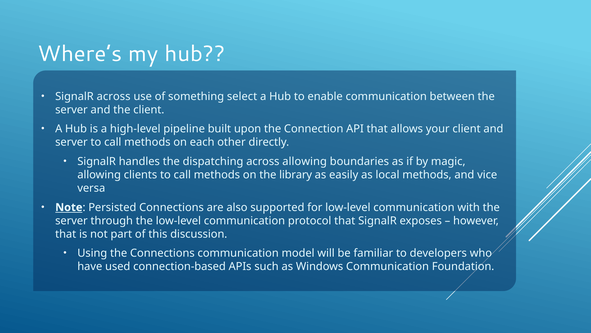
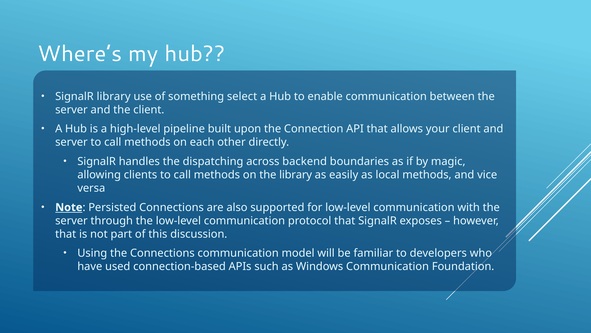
SignalR across: across -> library
across allowing: allowing -> backend
